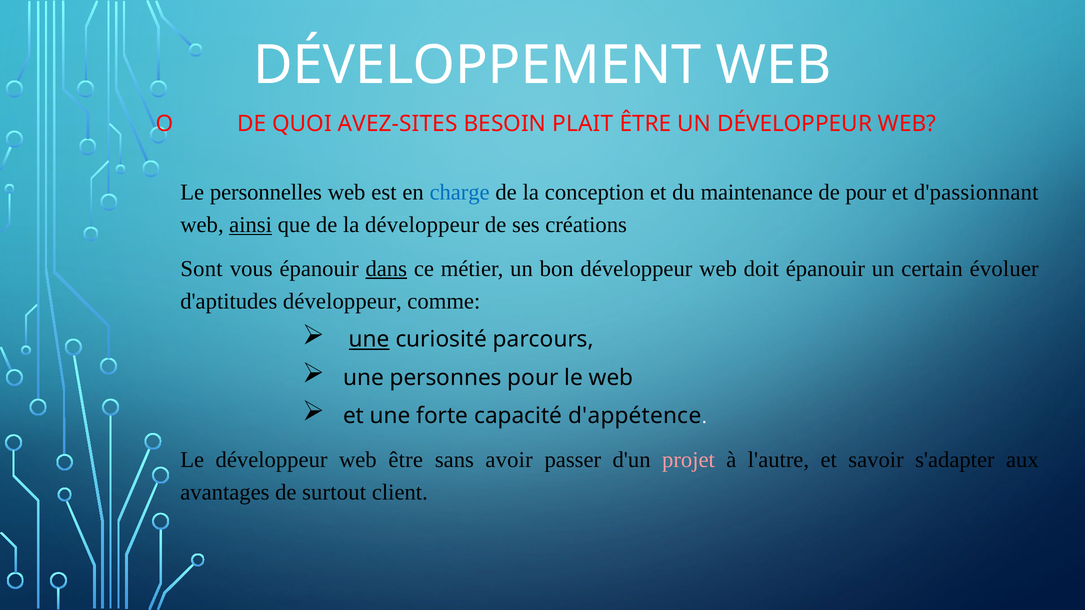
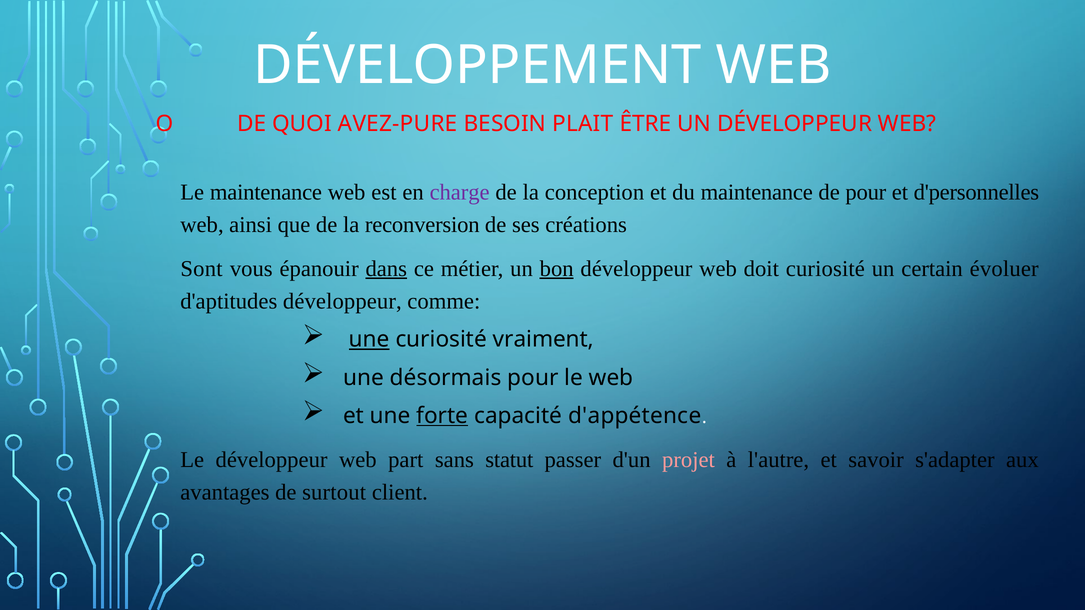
AVEZ-SITES: AVEZ-SITES -> AVEZ-PURE
Le personnelles: personnelles -> maintenance
charge colour: blue -> purple
d'passionnant: d'passionnant -> d'personnelles
ainsi underline: present -> none
la développeur: développeur -> reconversion
bon underline: none -> present
doit épanouir: épanouir -> curiosité
parcours: parcours -> vraiment
personnes: personnes -> désormais
forte underline: none -> present
web être: être -> part
avoir: avoir -> statut
